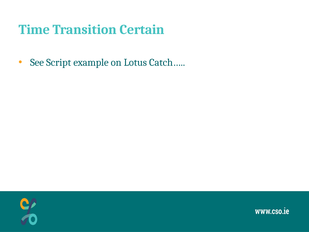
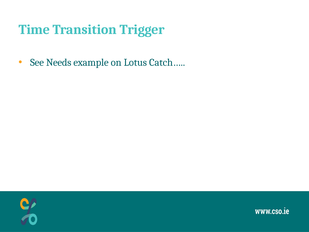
Certain: Certain -> Trigger
Script: Script -> Needs
